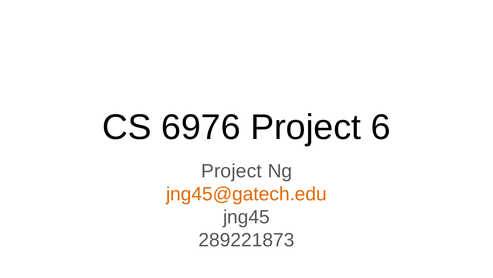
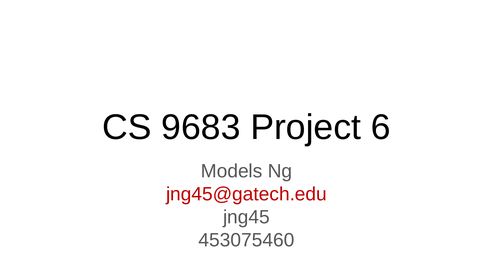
6976: 6976 -> 9683
Project at (232, 171): Project -> Models
jng45@gatech.edu colour: orange -> red
289221873: 289221873 -> 453075460
